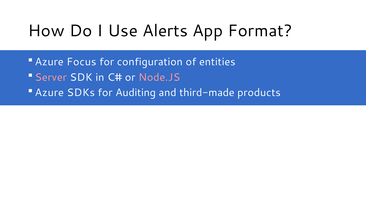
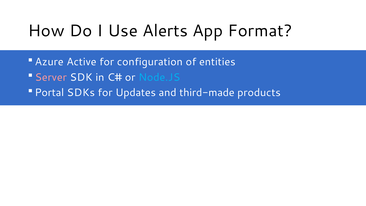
Focus: Focus -> Active
Node.JS colour: pink -> light blue
Azure at (49, 93): Azure -> Portal
Auditing: Auditing -> Updates
